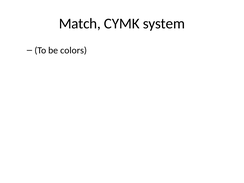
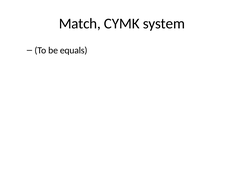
colors: colors -> equals
